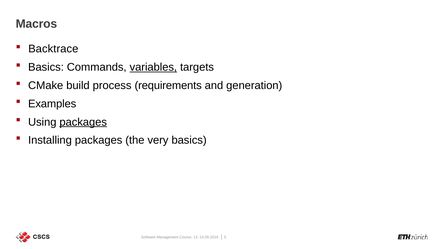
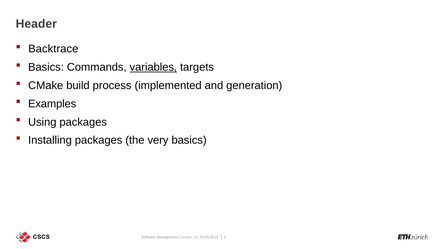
Macros: Macros -> Header
requirements: requirements -> implemented
packages at (83, 122) underline: present -> none
